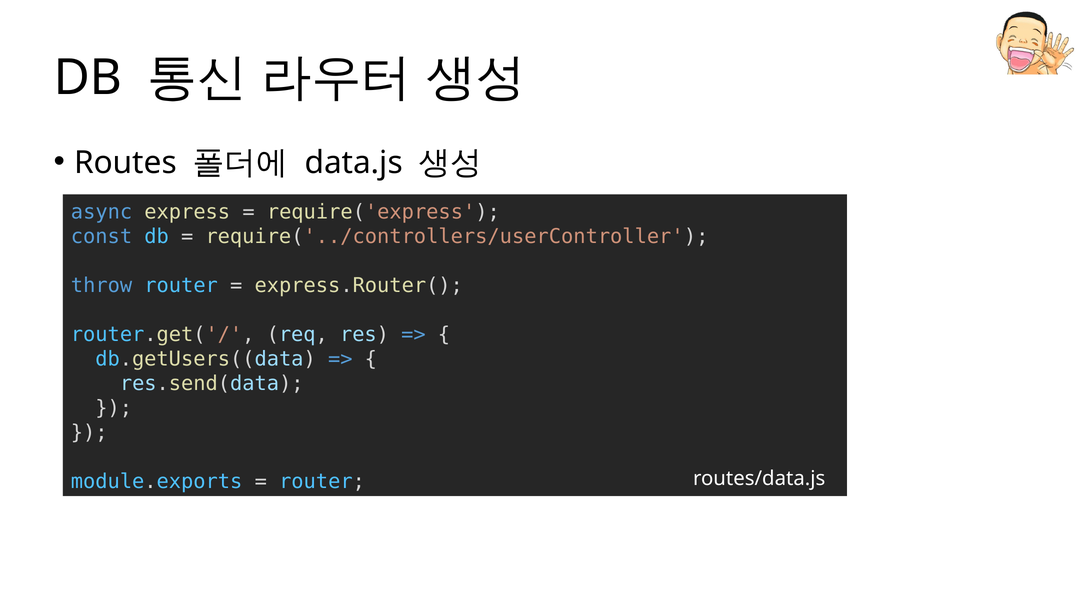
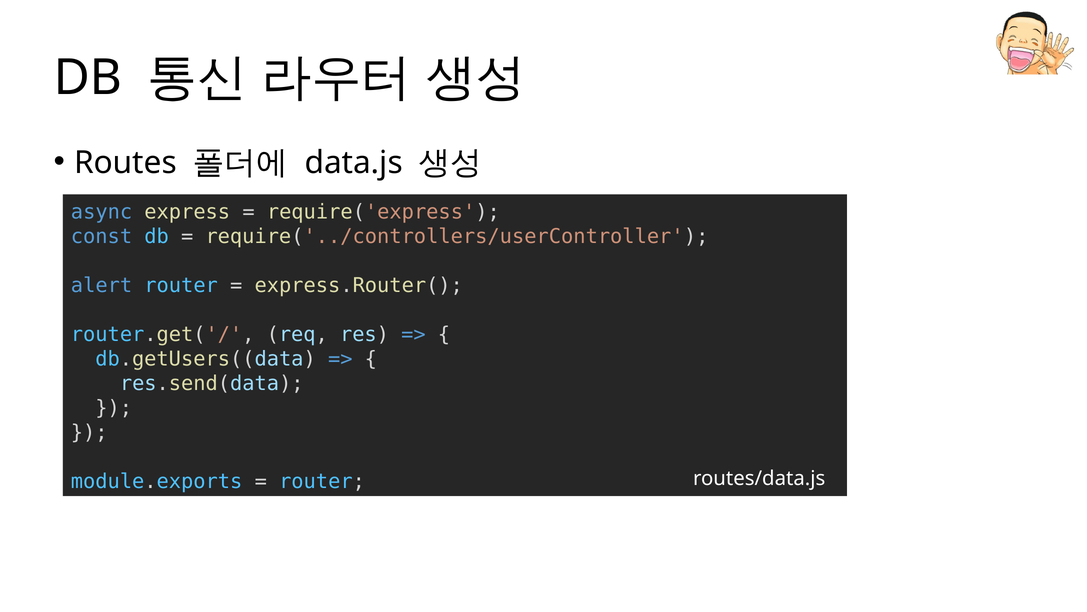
throw: throw -> alert
